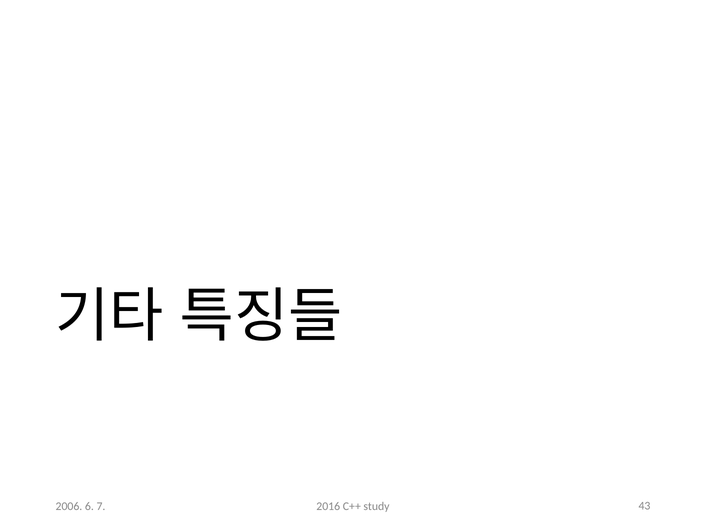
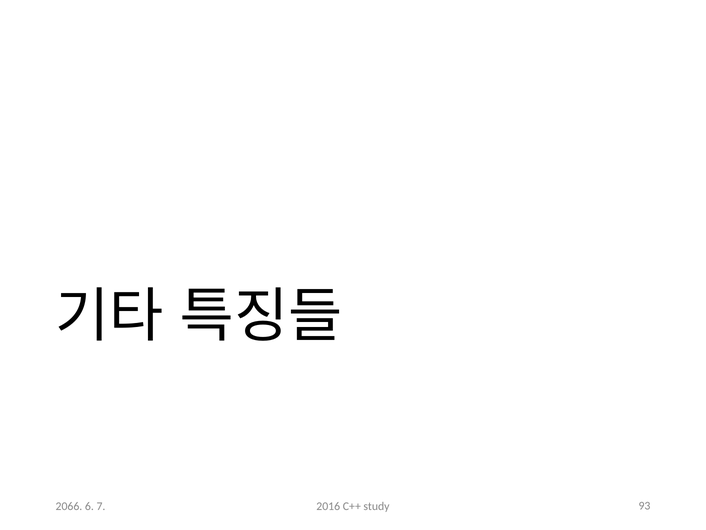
2006: 2006 -> 2066
43: 43 -> 93
